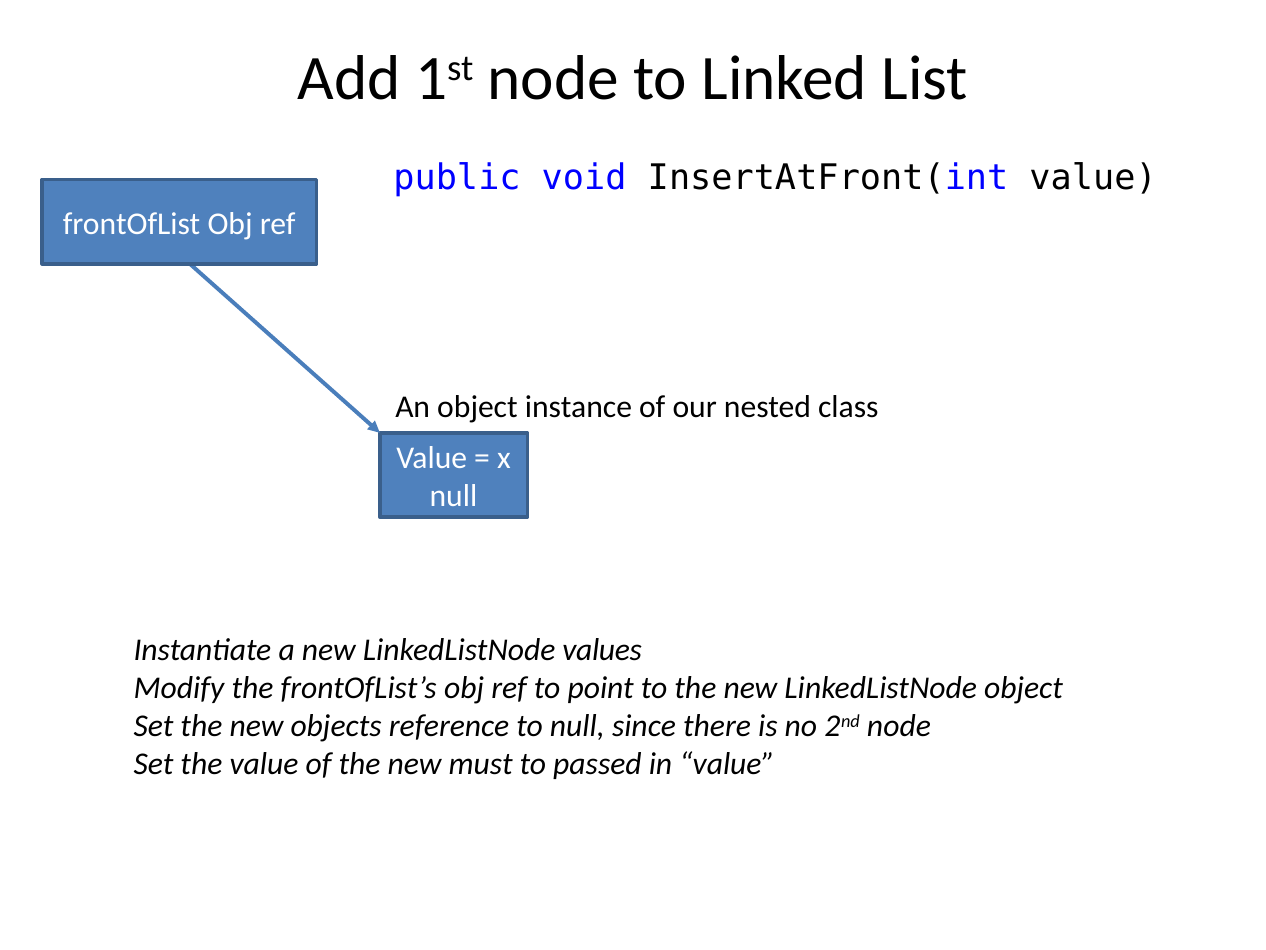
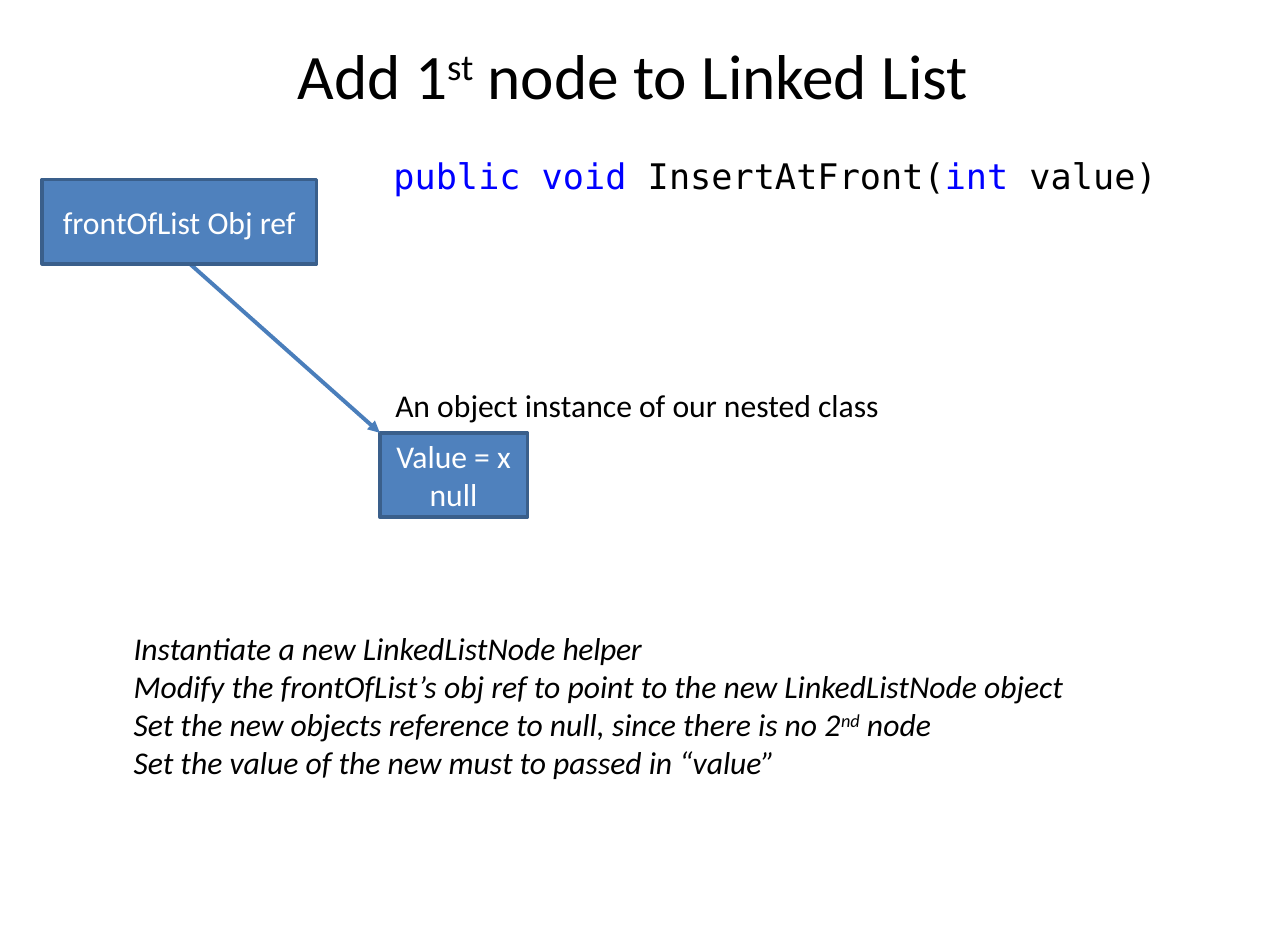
values: values -> helper
